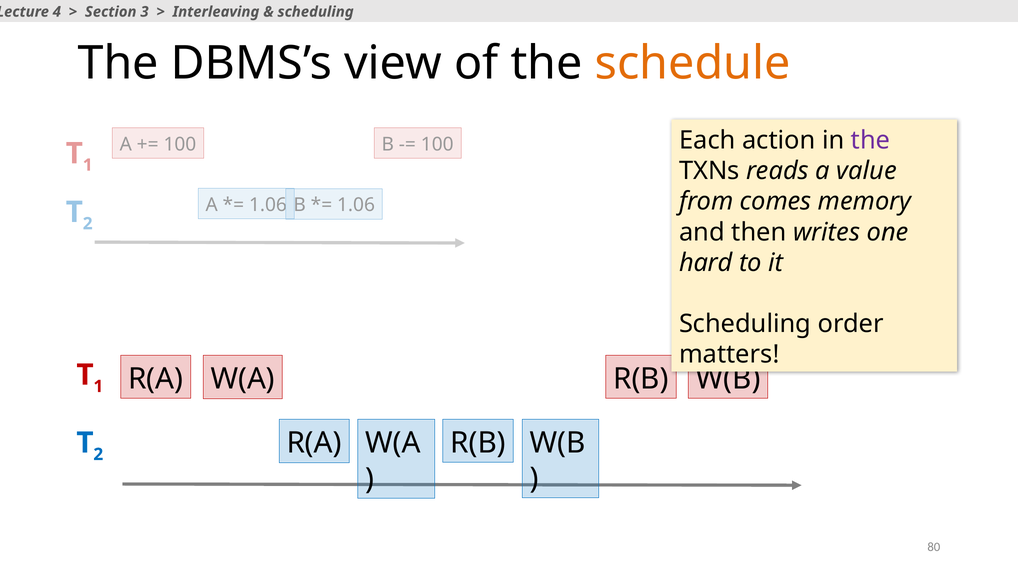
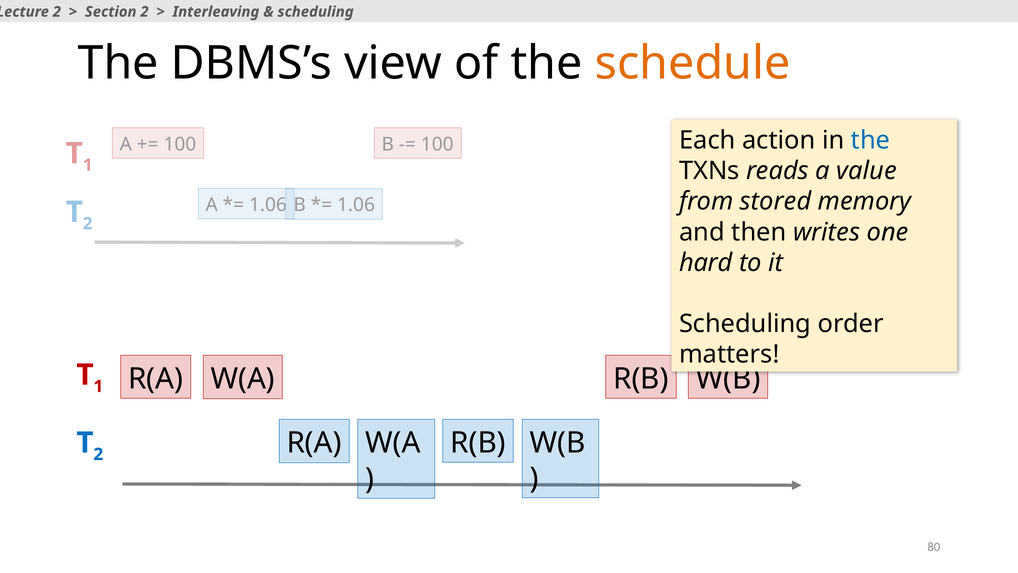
4 at (57, 12): 4 -> 2
Section 3: 3 -> 2
the at (871, 140) colour: purple -> blue
comes: comes -> stored
